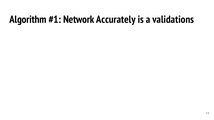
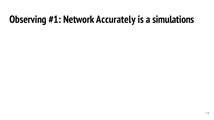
Algorithm: Algorithm -> Observing
validations: validations -> simulations
